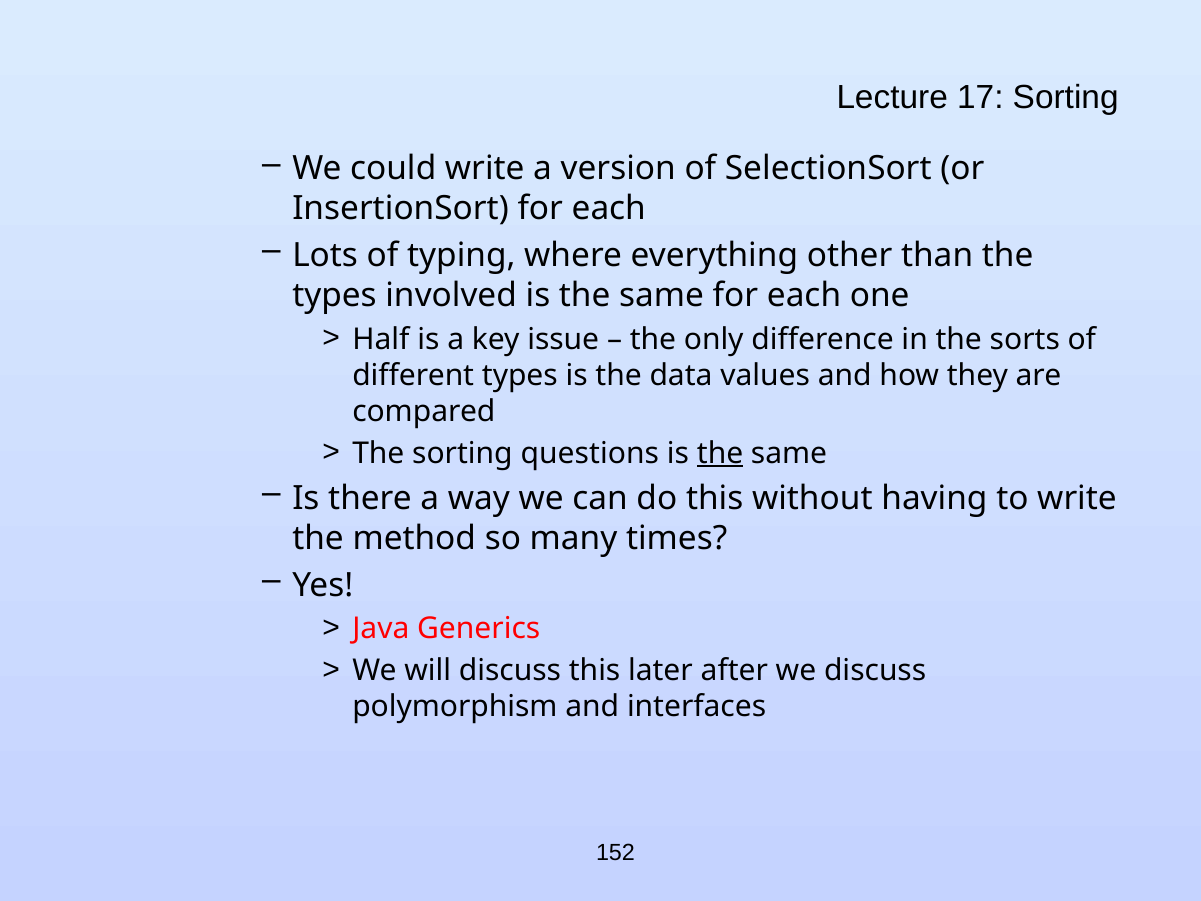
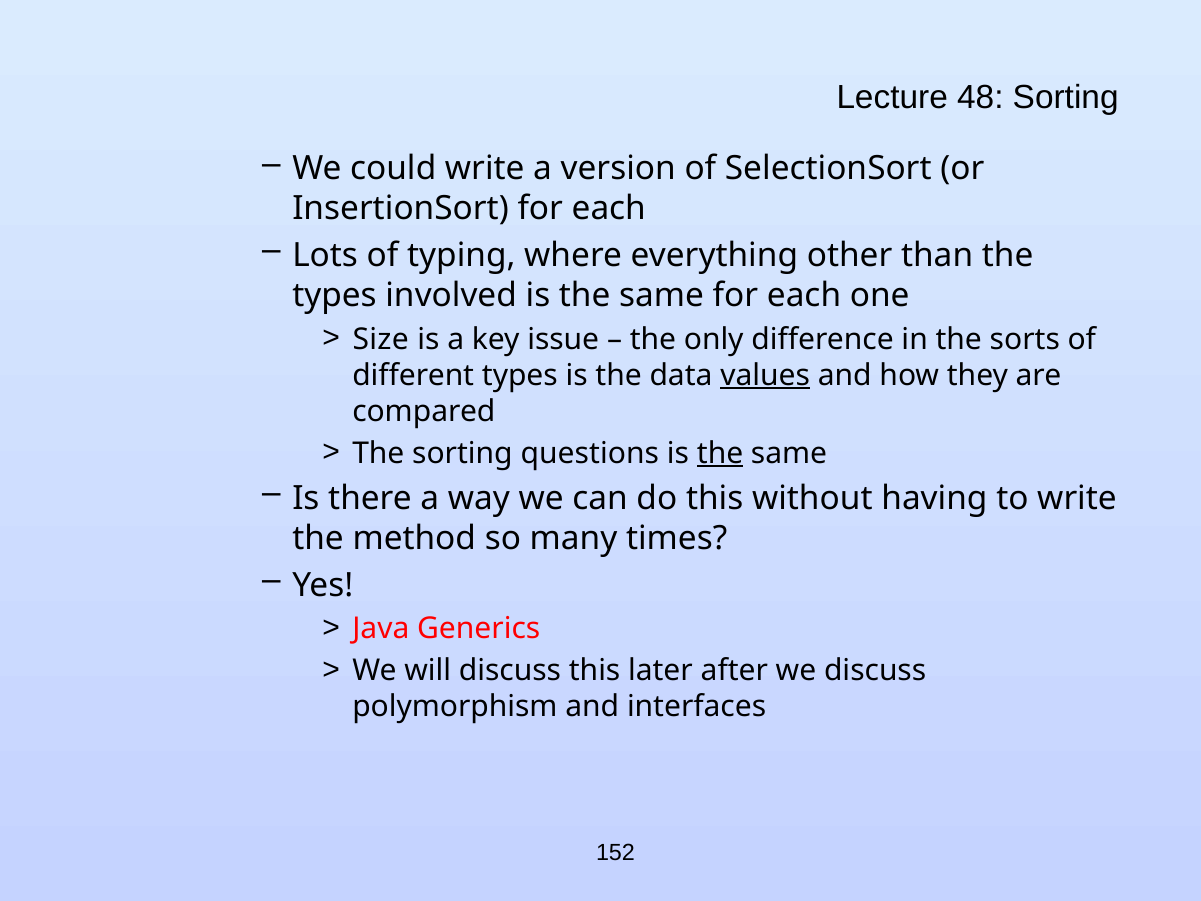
17: 17 -> 48
Half: Half -> Size
values underline: none -> present
